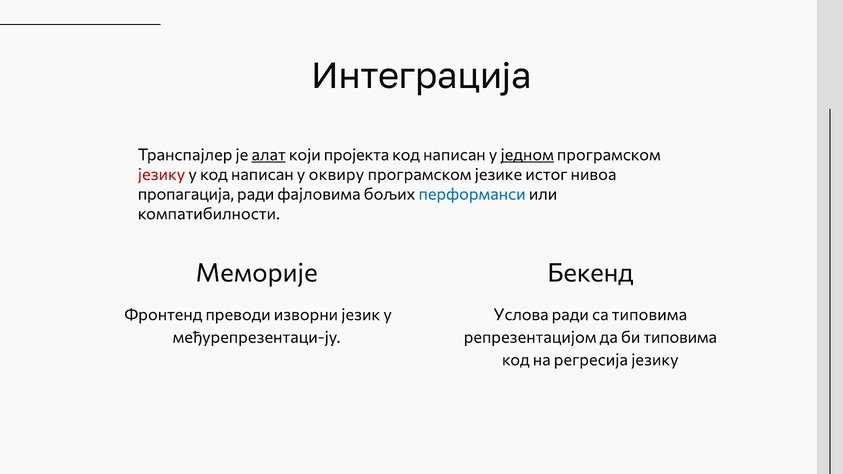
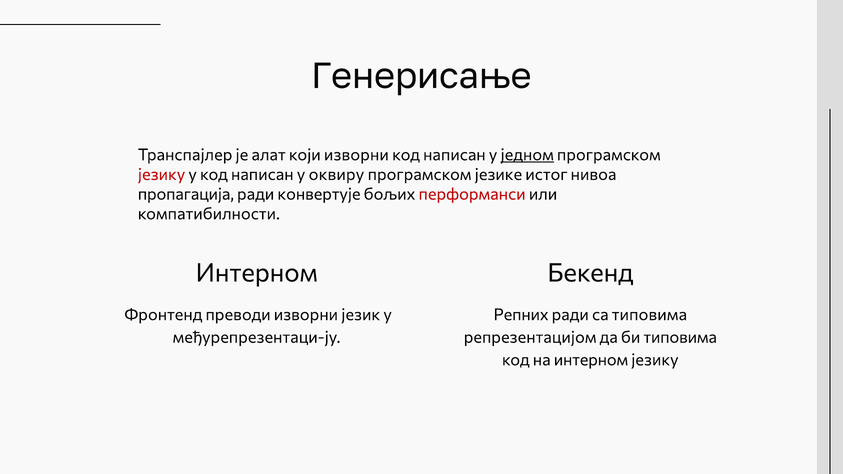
Интеграција: Интеграција -> Генерисање
алат underline: present -> none
који пројекта: пројекта -> изворни
фајловима: фајловима -> конвертује
перформанси colour: blue -> red
Меморије at (257, 273): Меморије -> Интерном
Услова: Услова -> Репних
на регресија: регресија -> интерном
